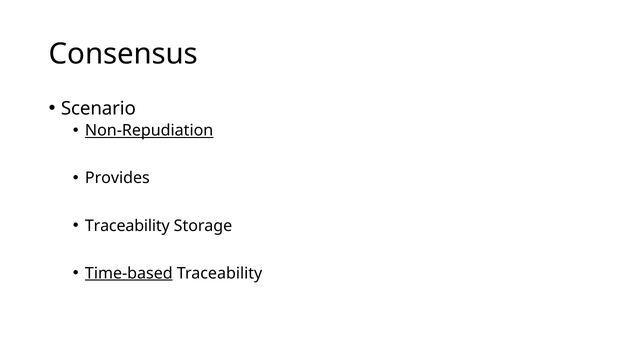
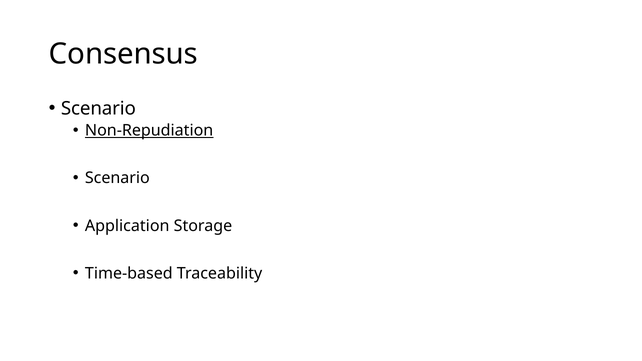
Provides at (117, 178): Provides -> Scenario
Traceability at (127, 226): Traceability -> Application
Time-based underline: present -> none
